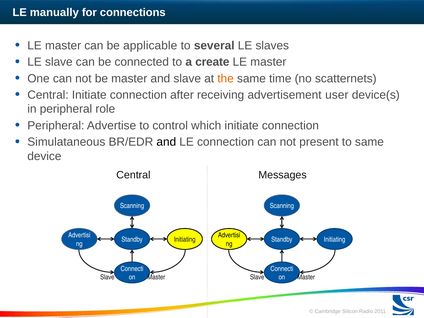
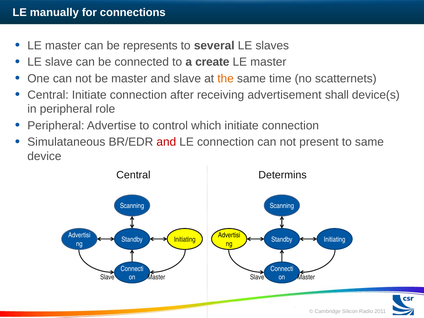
applicable: applicable -> represents
user: user -> shall
and at (166, 142) colour: black -> red
Messages: Messages -> Determins
